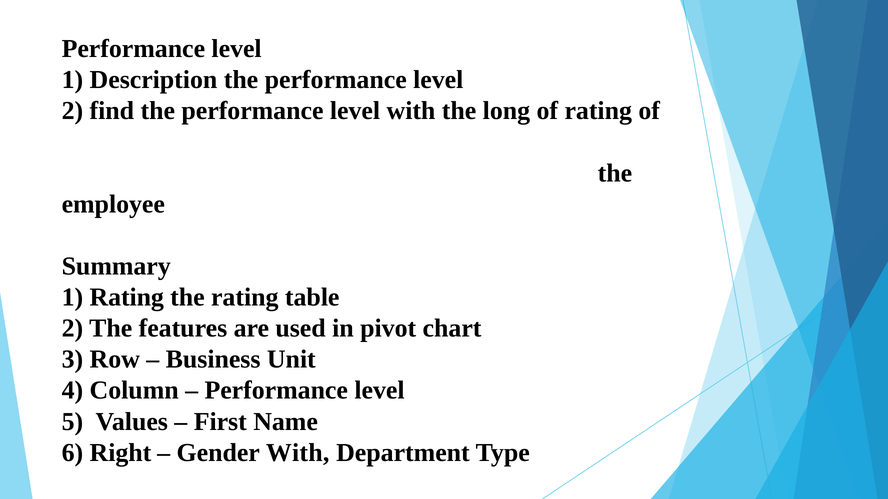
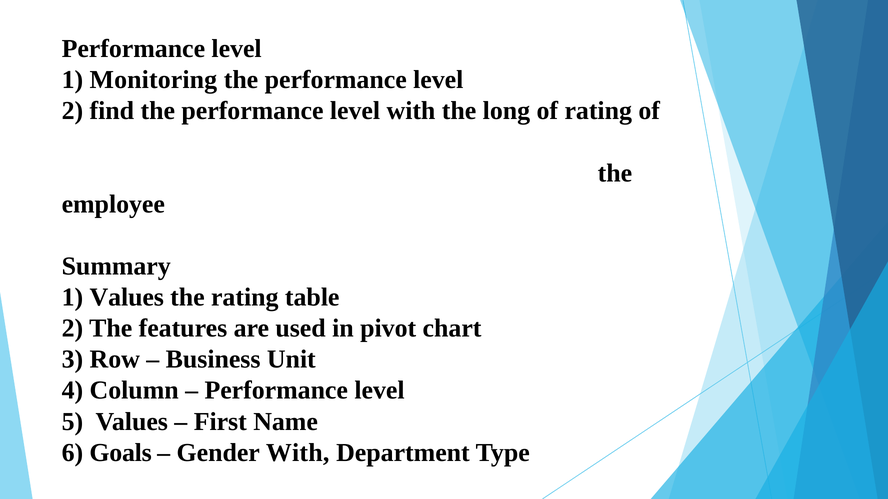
Description: Description -> Monitoring
1 Rating: Rating -> Values
Right: Right -> Goals
